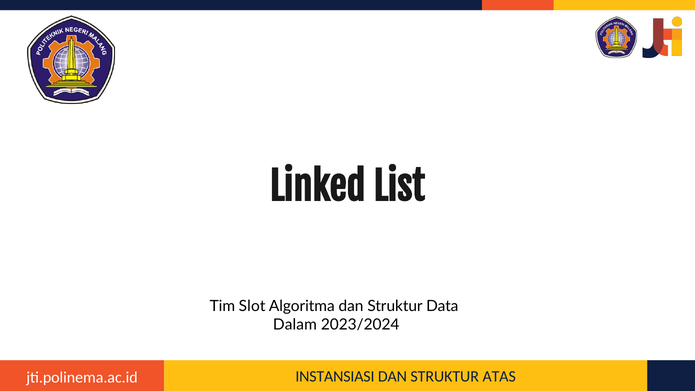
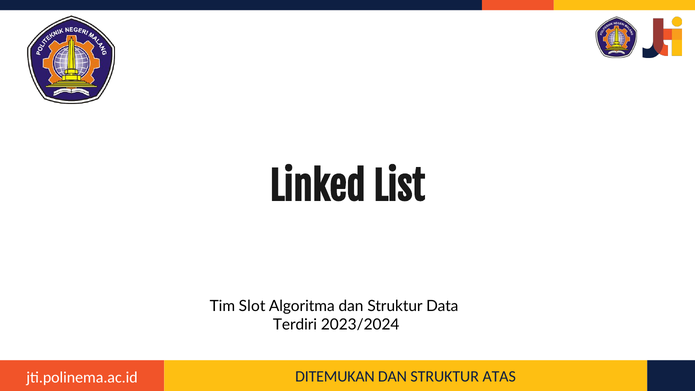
Dalam: Dalam -> Terdiri
INSTANSIASI: INSTANSIASI -> DITEMUKAN
